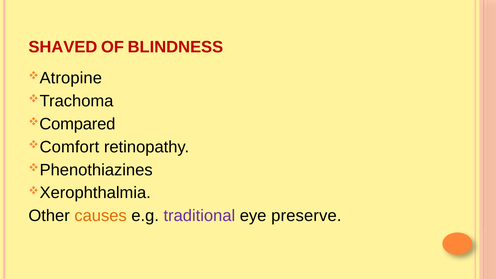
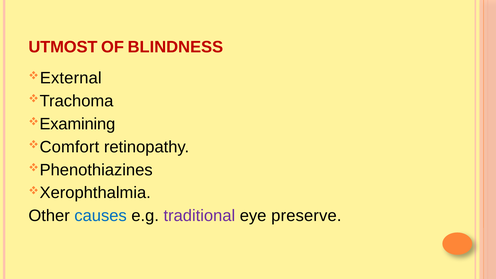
SHAVED: SHAVED -> UTMOST
Atropine: Atropine -> External
Compared: Compared -> Examining
causes colour: orange -> blue
